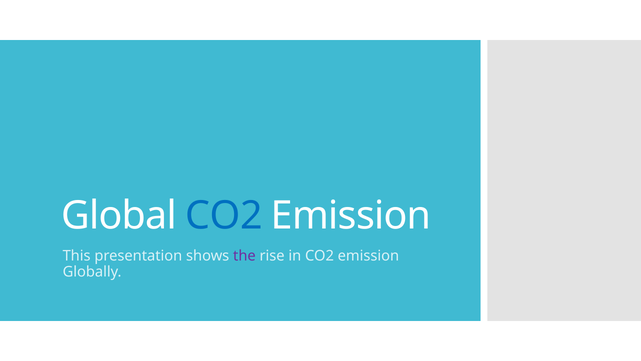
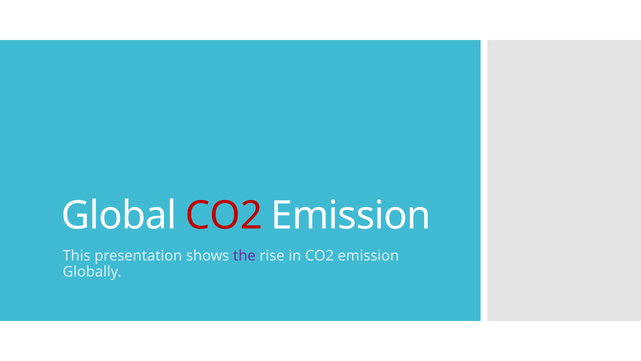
CO2 at (224, 215) colour: blue -> red
